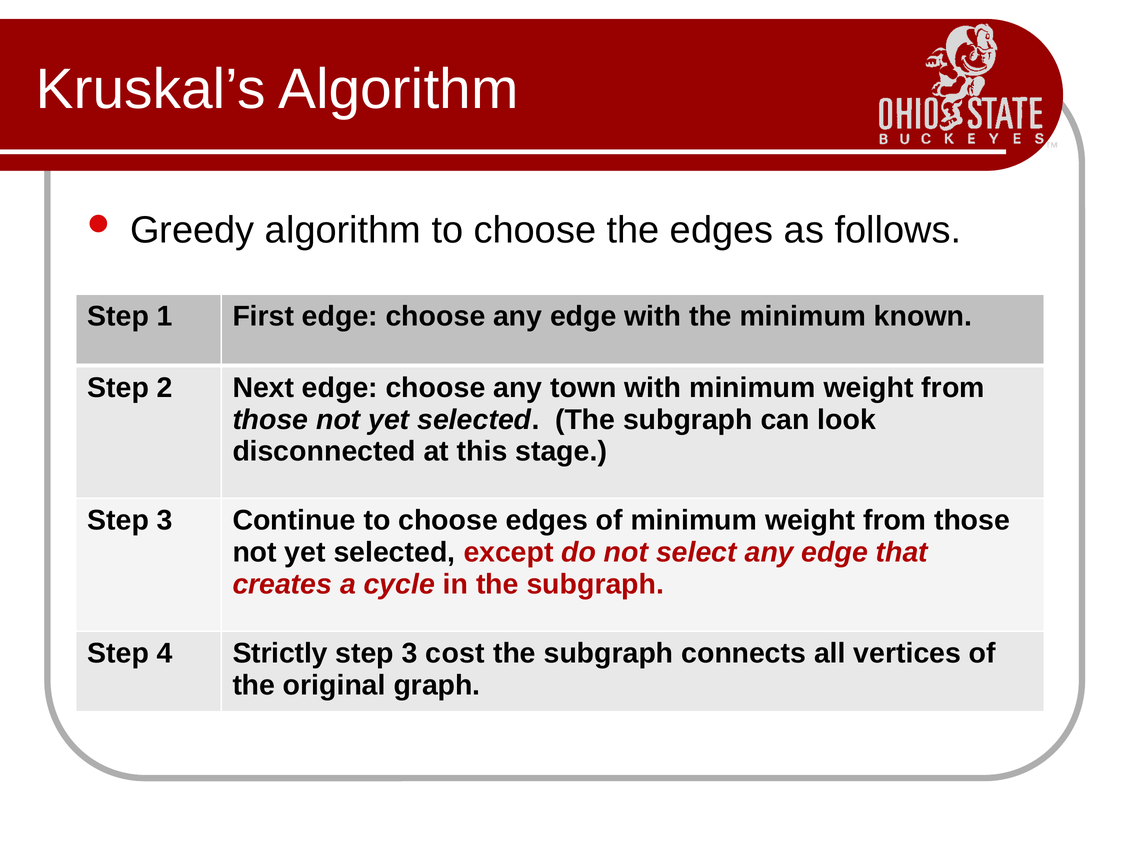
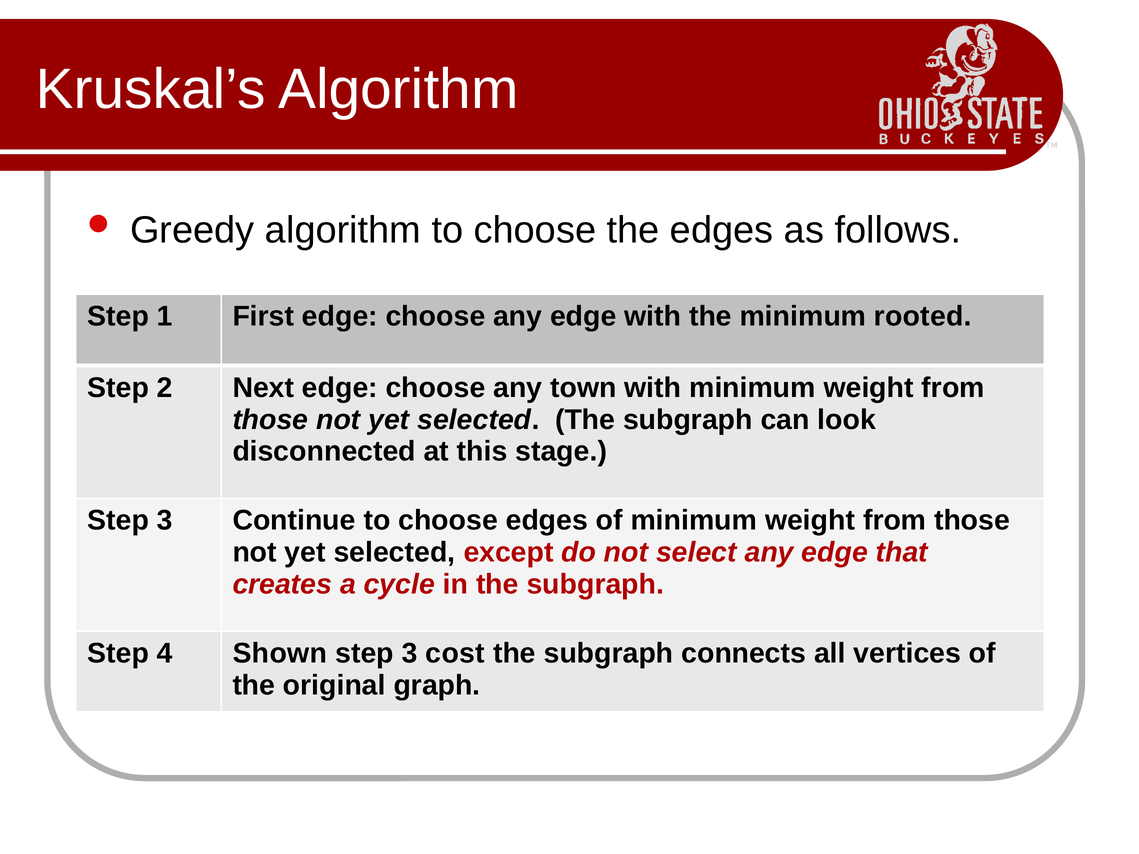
known: known -> rooted
Strictly: Strictly -> Shown
